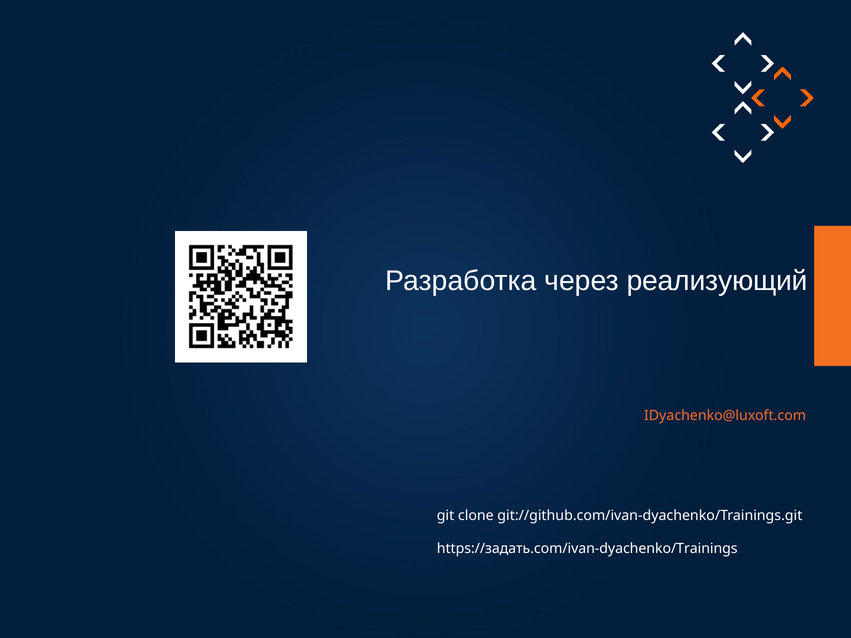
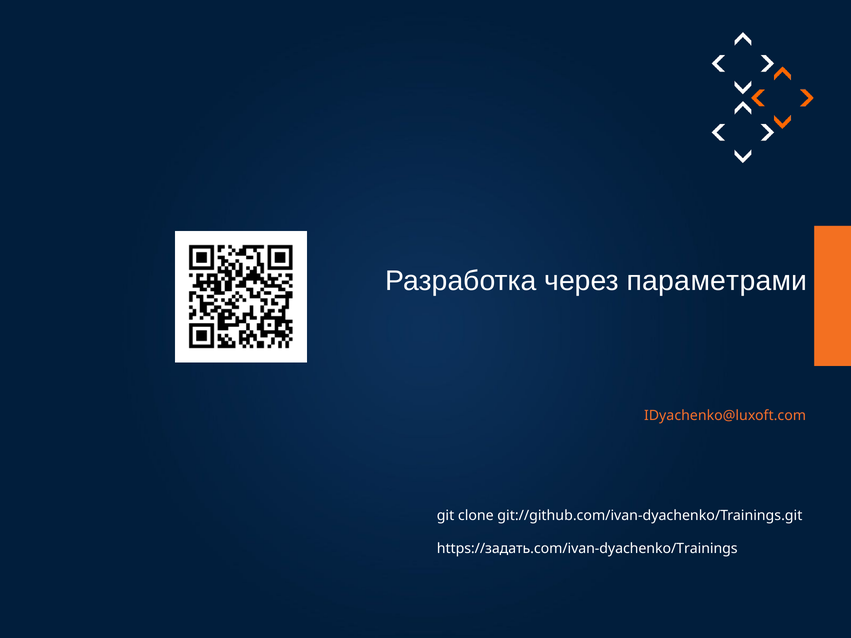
реализующий: реализующий -> параметрами
